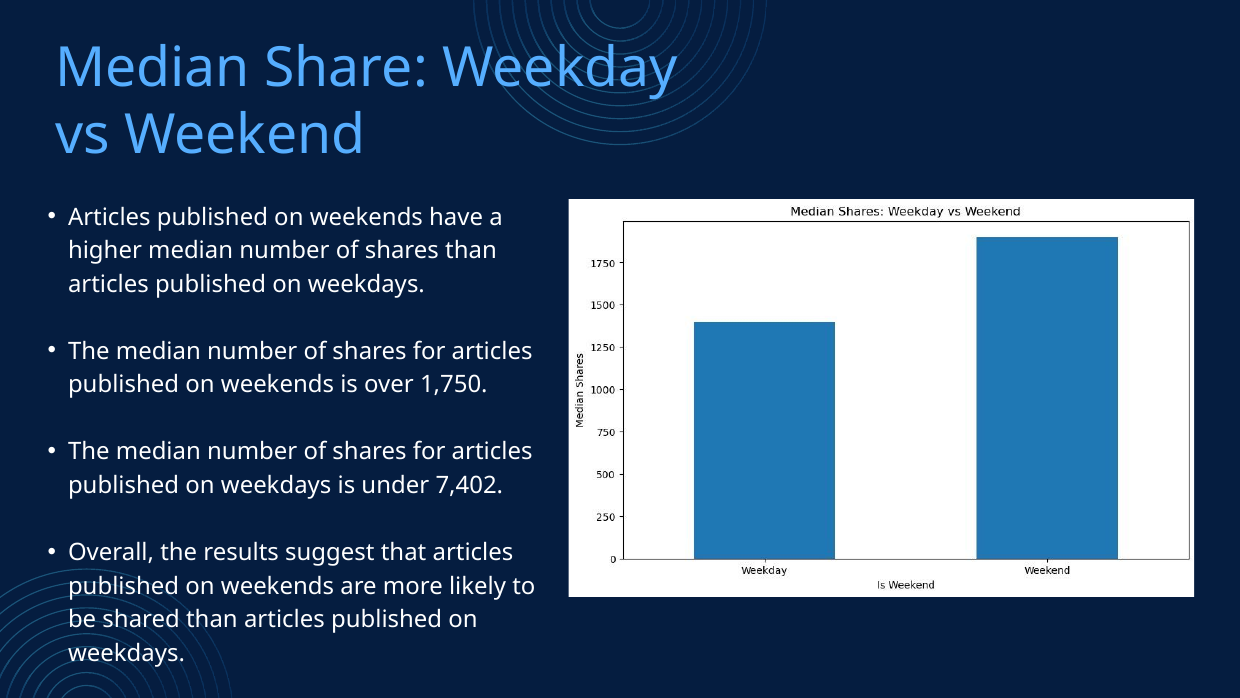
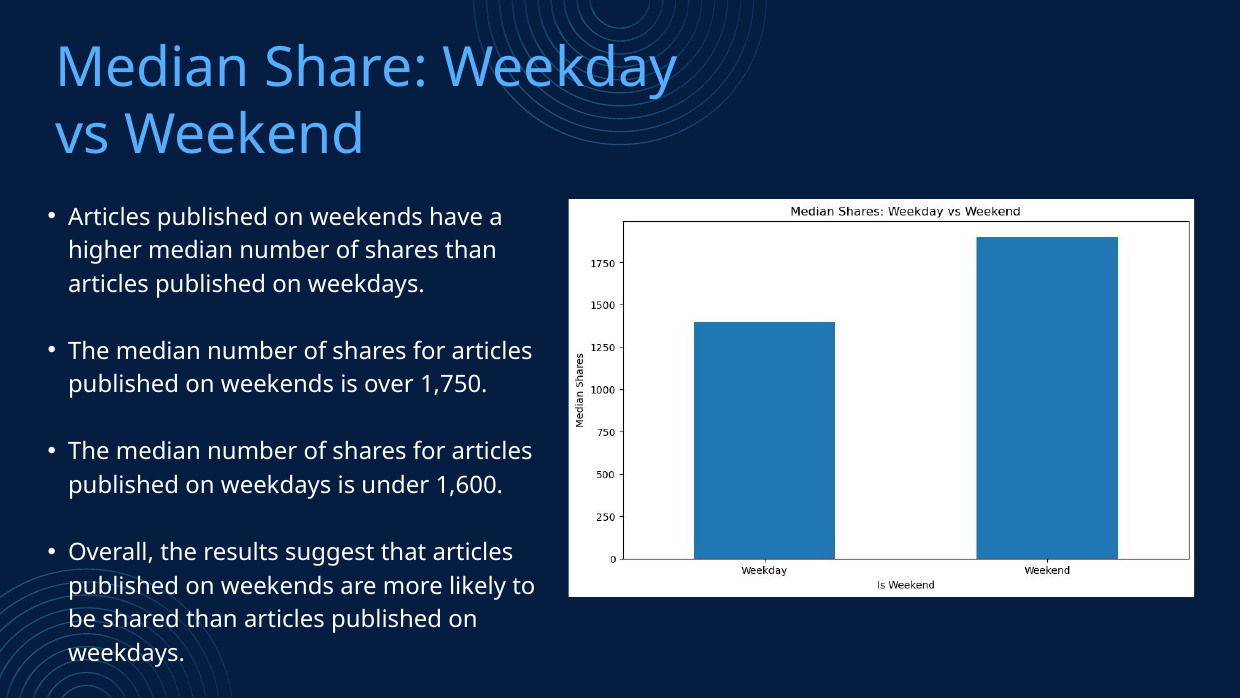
7,402: 7,402 -> 1,600
